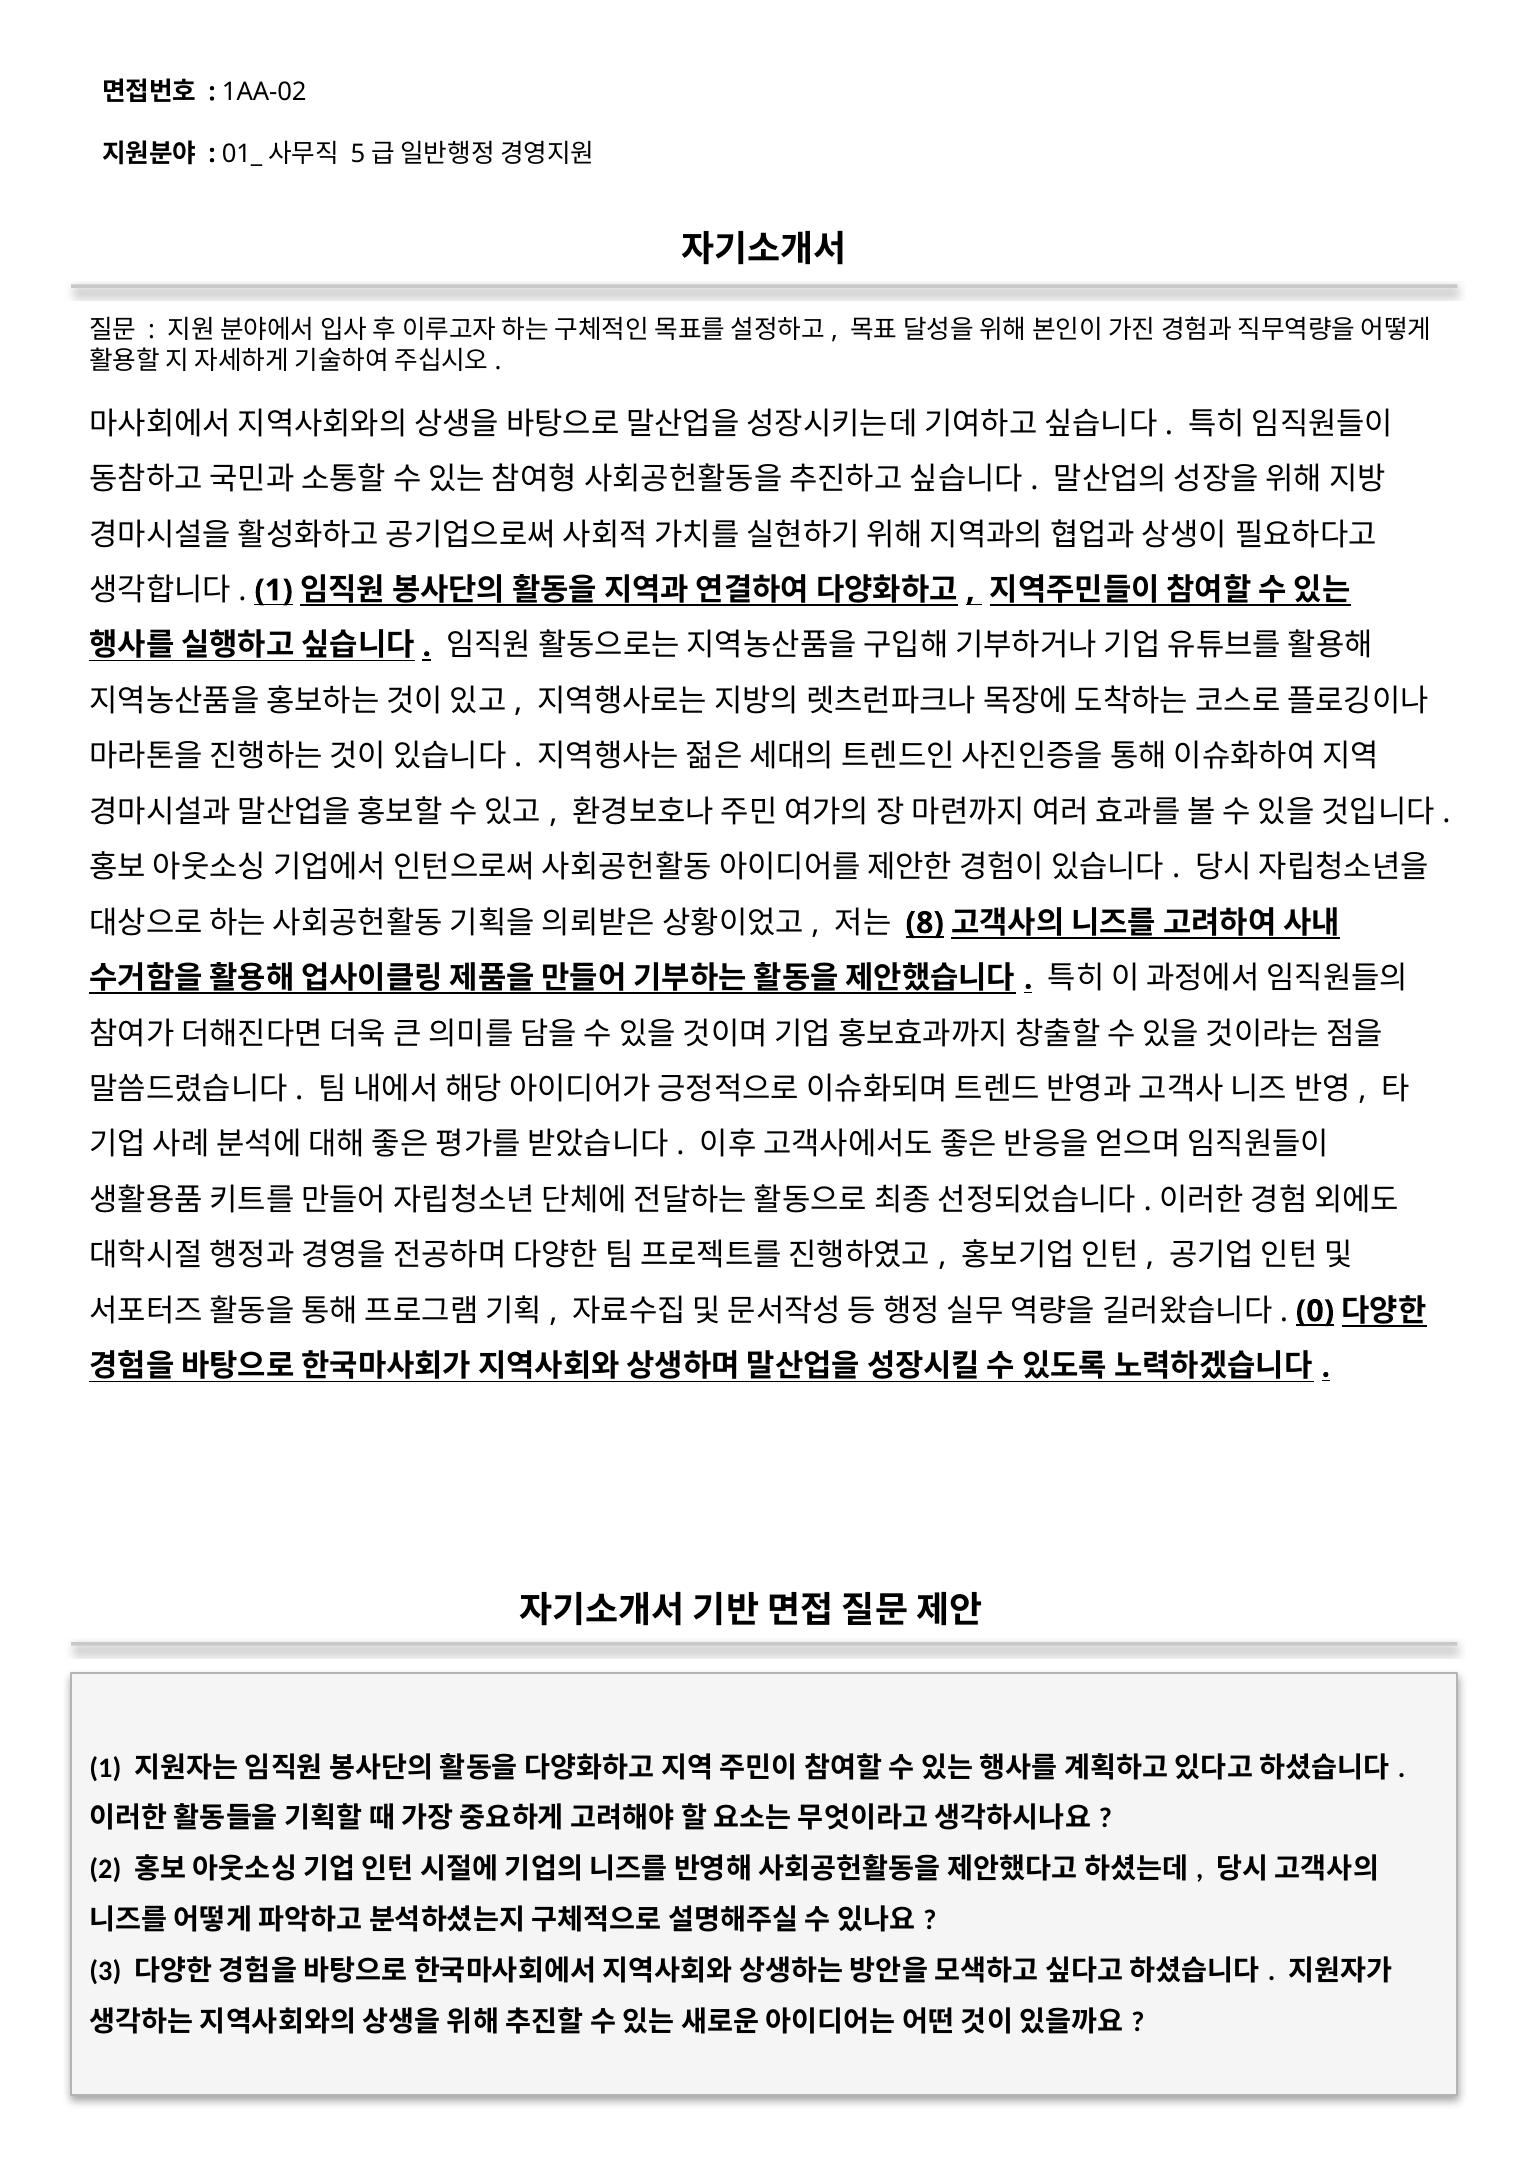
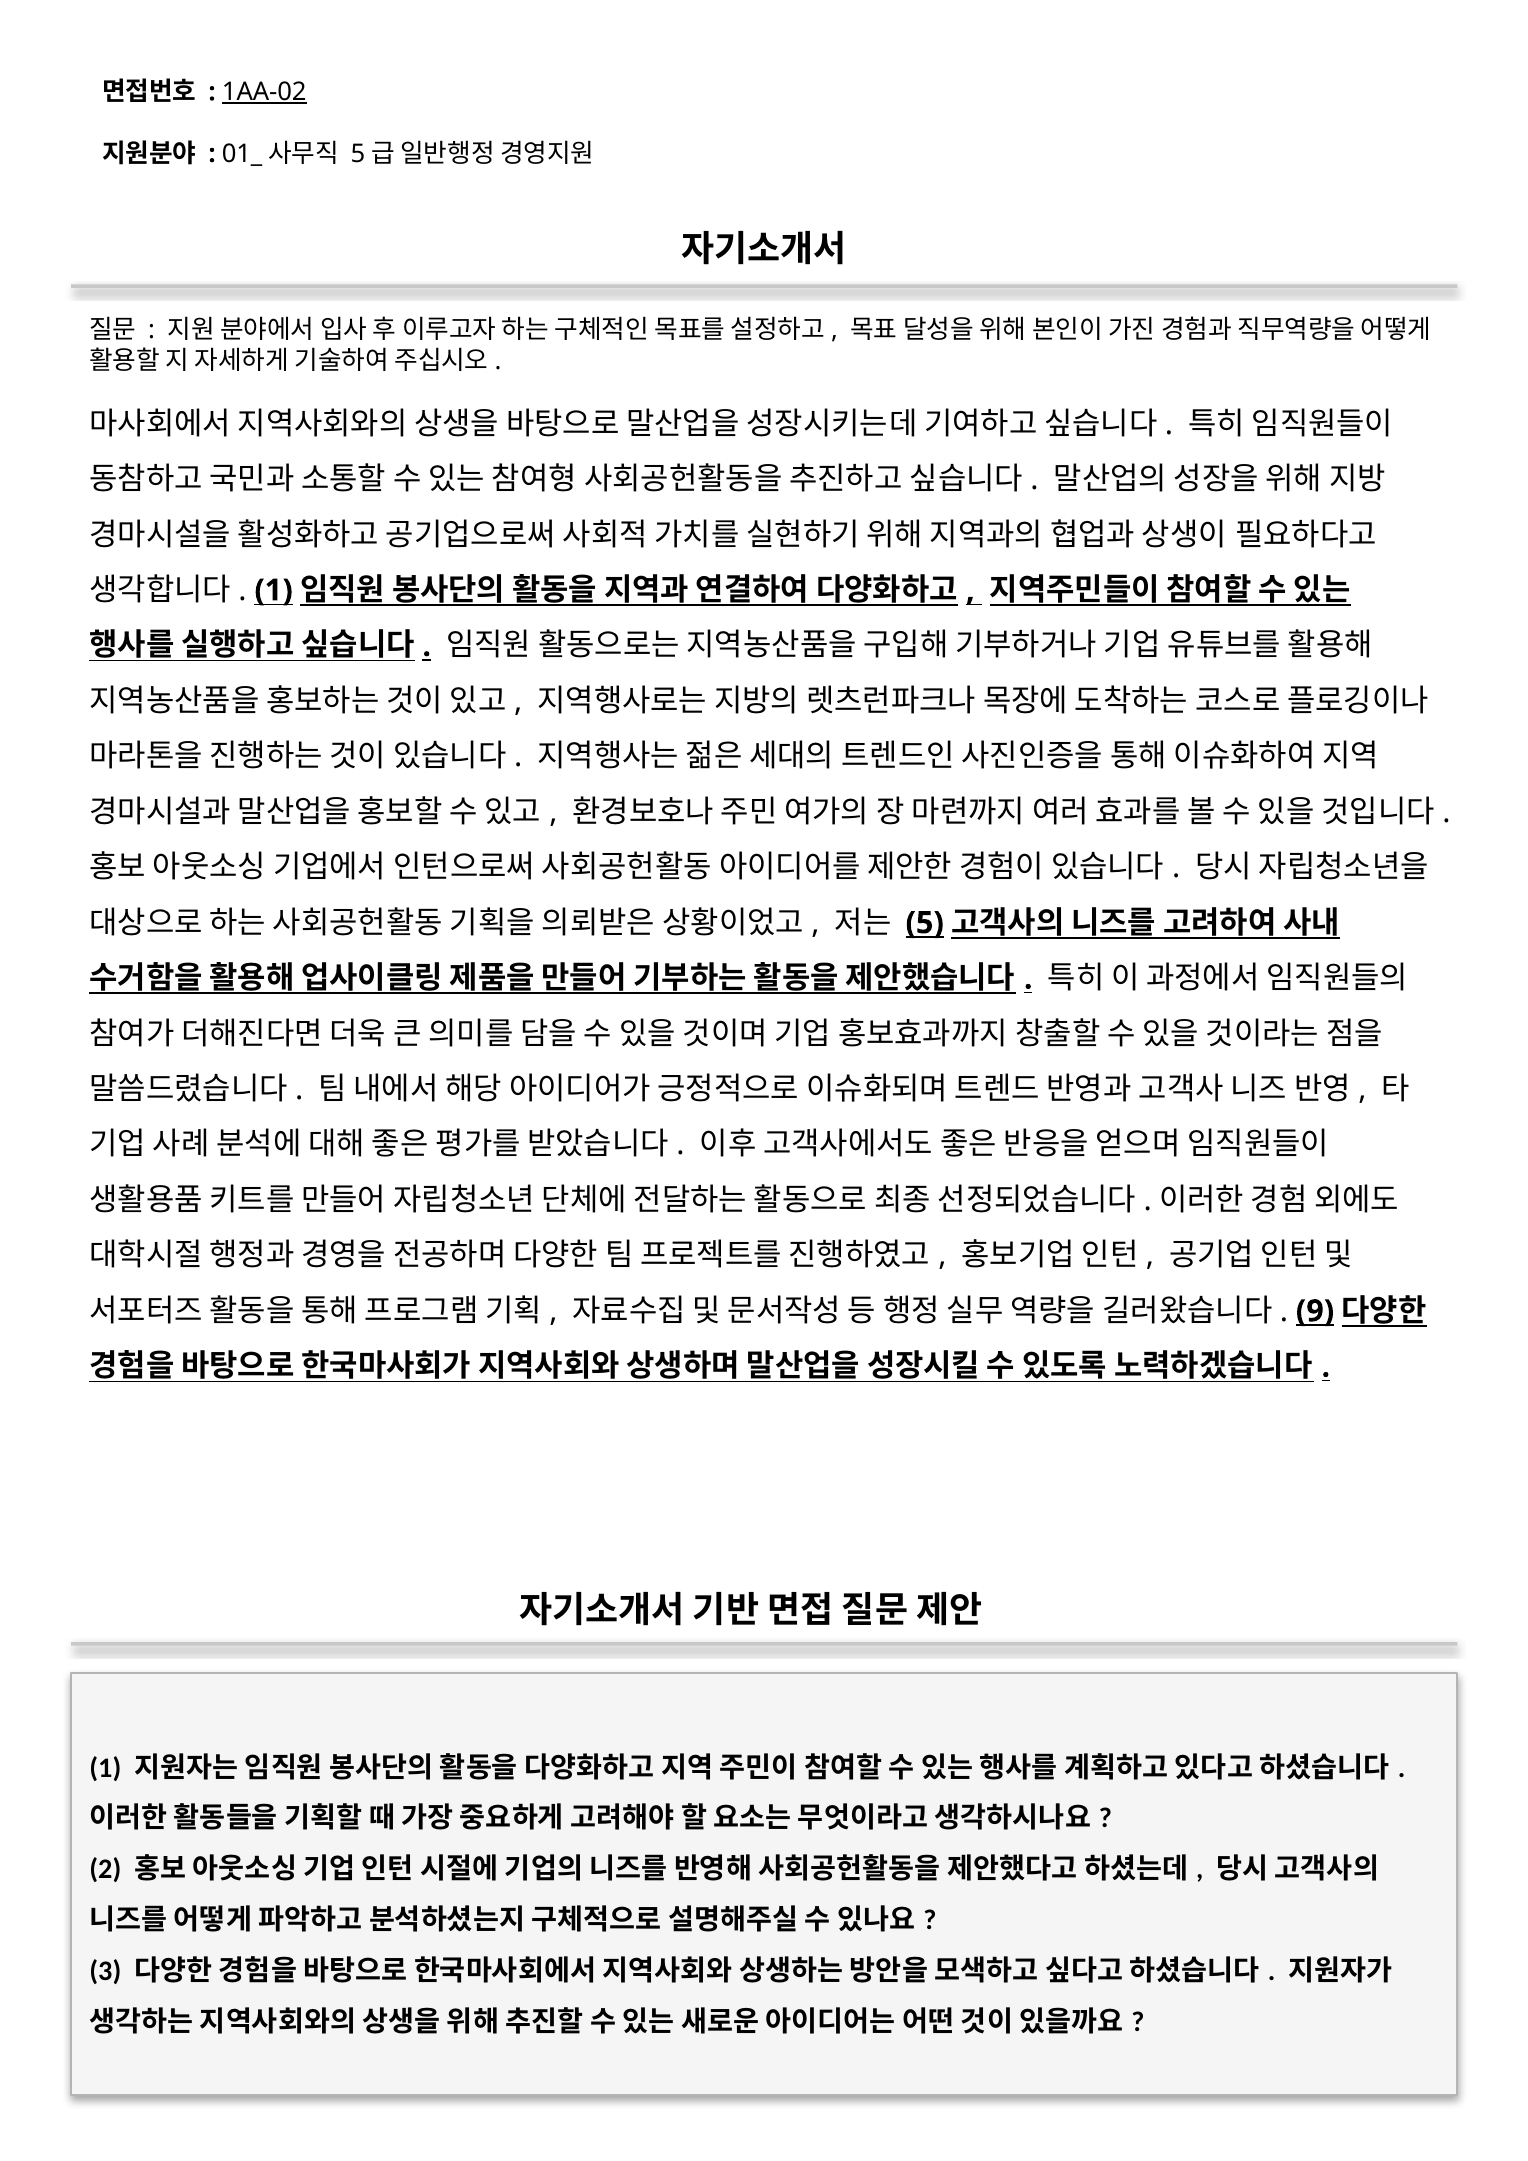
1AA-02 underline: none -> present
8: 8 -> 5
0: 0 -> 9
